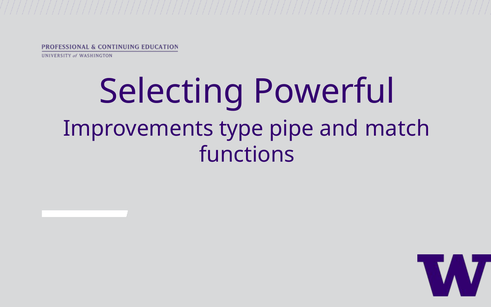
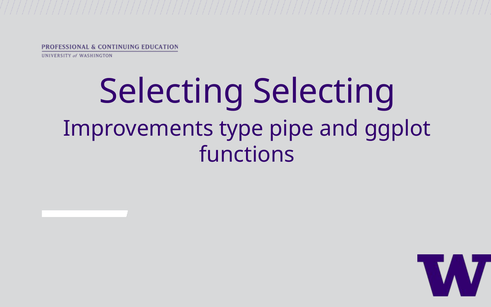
Selecting Powerful: Powerful -> Selecting
match: match -> ggplot
